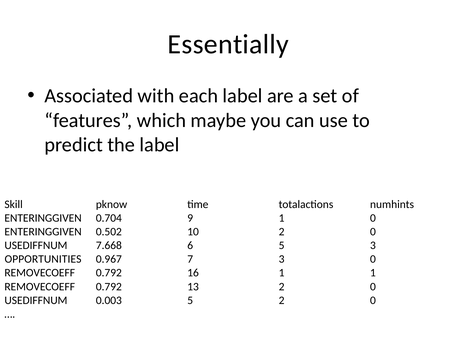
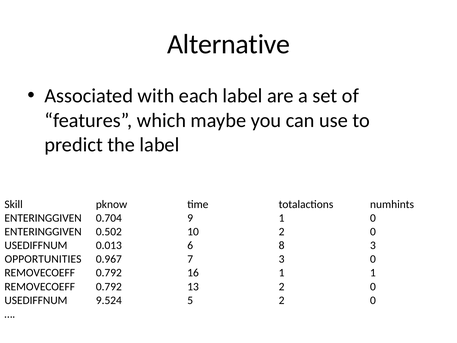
Essentially: Essentially -> Alternative
7.668: 7.668 -> 0.013
6 5: 5 -> 8
0.003: 0.003 -> 9.524
